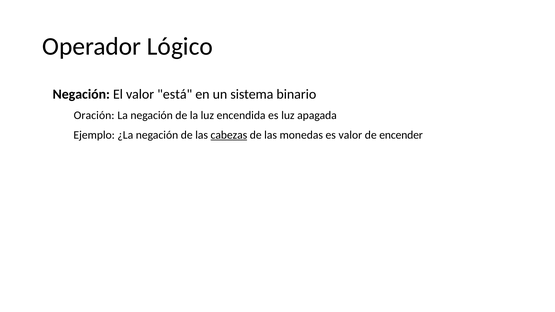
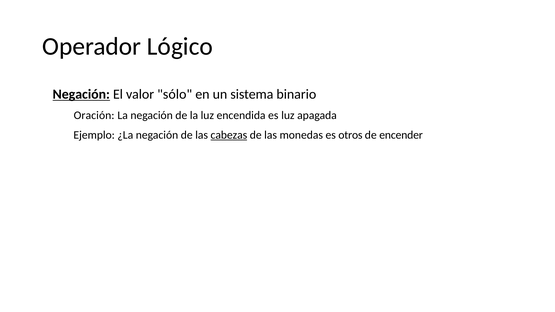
Negación at (81, 94) underline: none -> present
está: está -> sólo
es valor: valor -> otros
